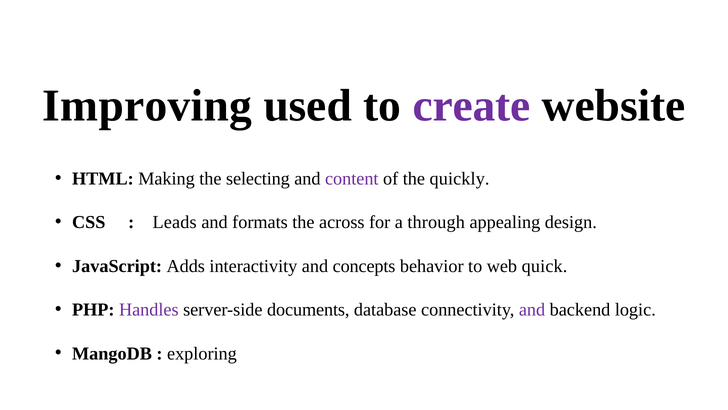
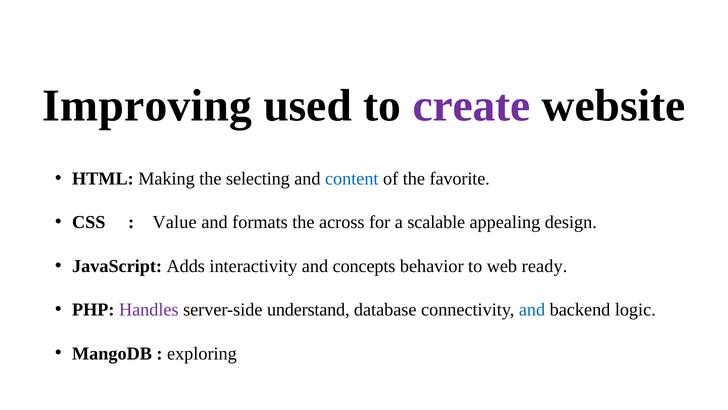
content colour: purple -> blue
quickly: quickly -> favorite
Leads: Leads -> Value
through: through -> scalable
quick: quick -> ready
documents: documents -> understand
and at (532, 309) colour: purple -> blue
